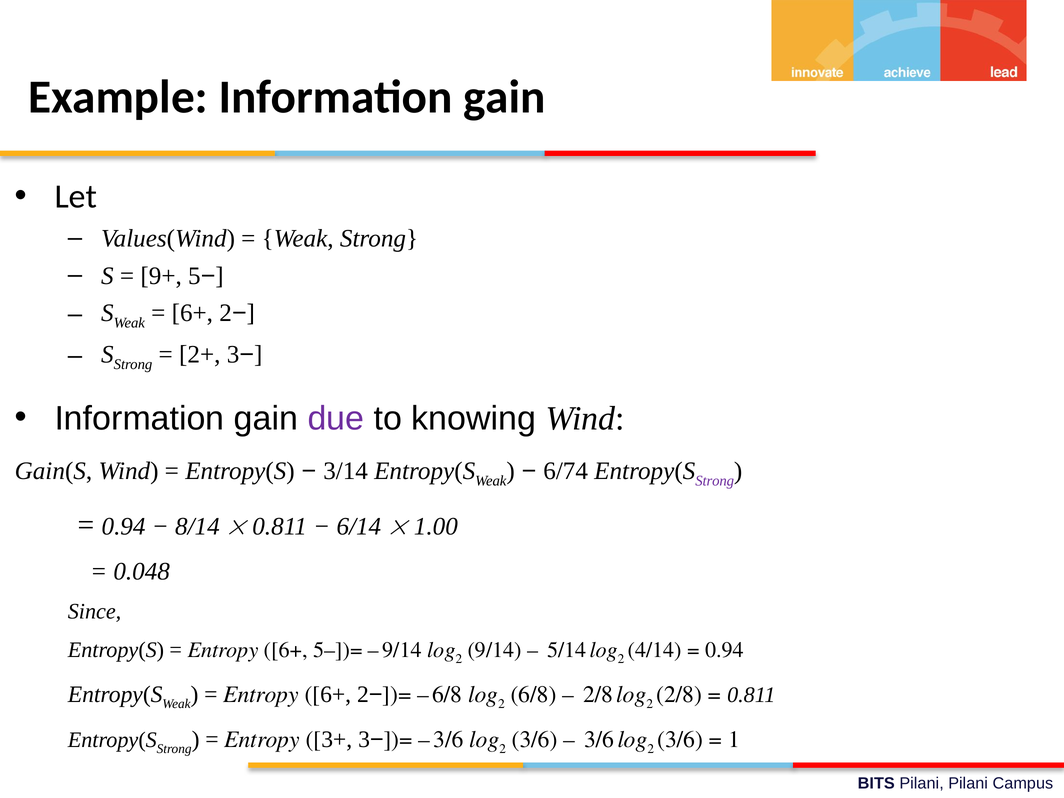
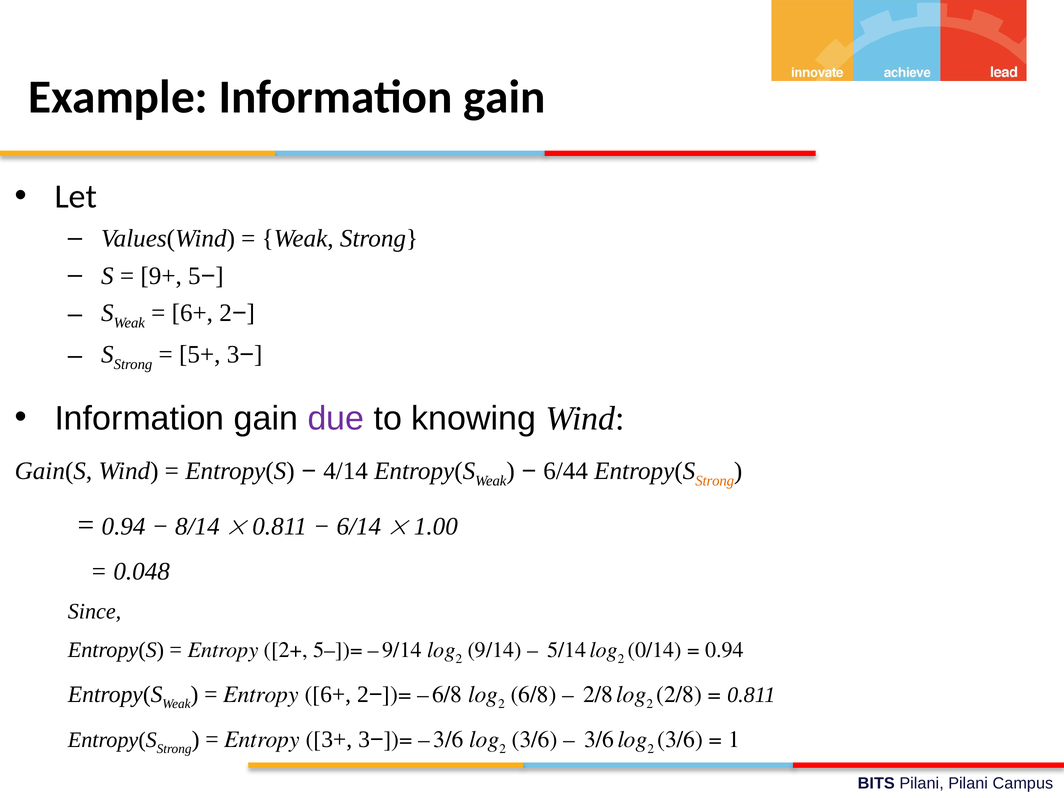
2+: 2+ -> 5+
3/14: 3/14 -> 4/14
6/74: 6/74 -> 6/44
Strong at (715, 481) colour: purple -> orange
6+ at (286, 650): 6+ -> 2+
4/14: 4/14 -> 0/14
